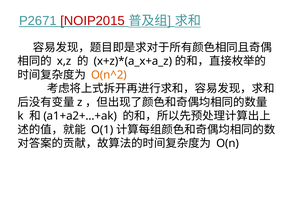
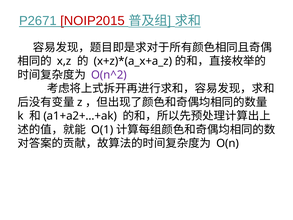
O(n^2 colour: orange -> purple
